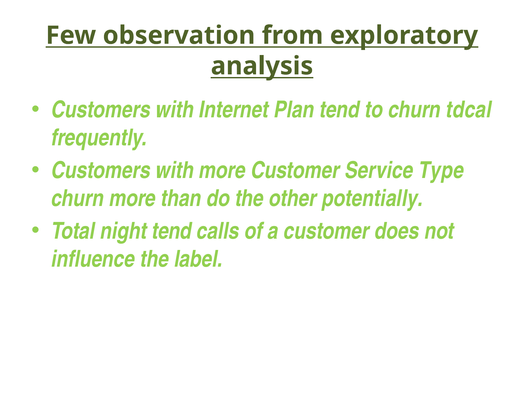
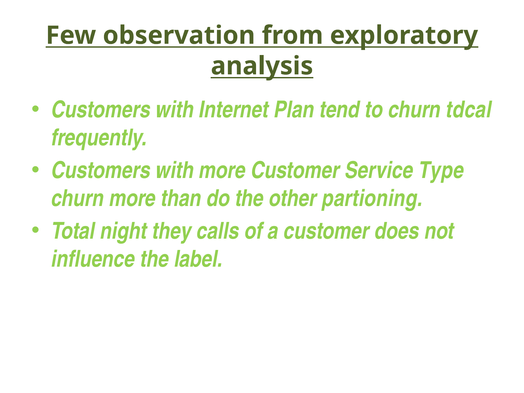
potentially: potentially -> partioning
night tend: tend -> they
